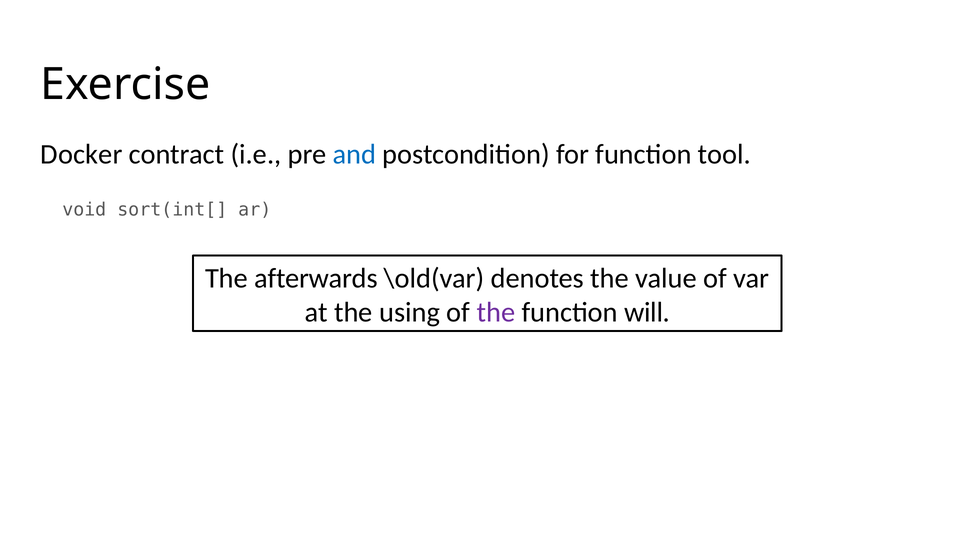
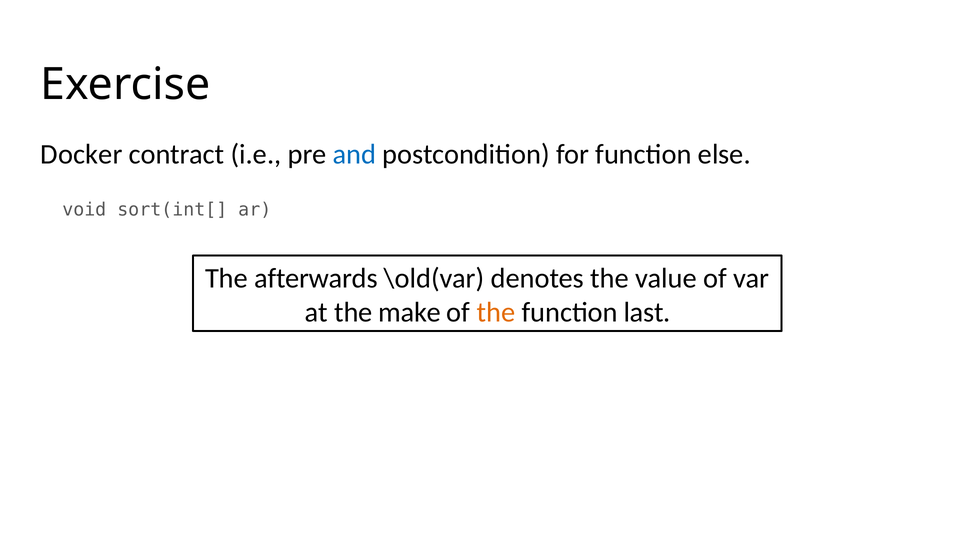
tool: tool -> else
using: using -> make
the at (496, 313) colour: purple -> orange
will: will -> last
